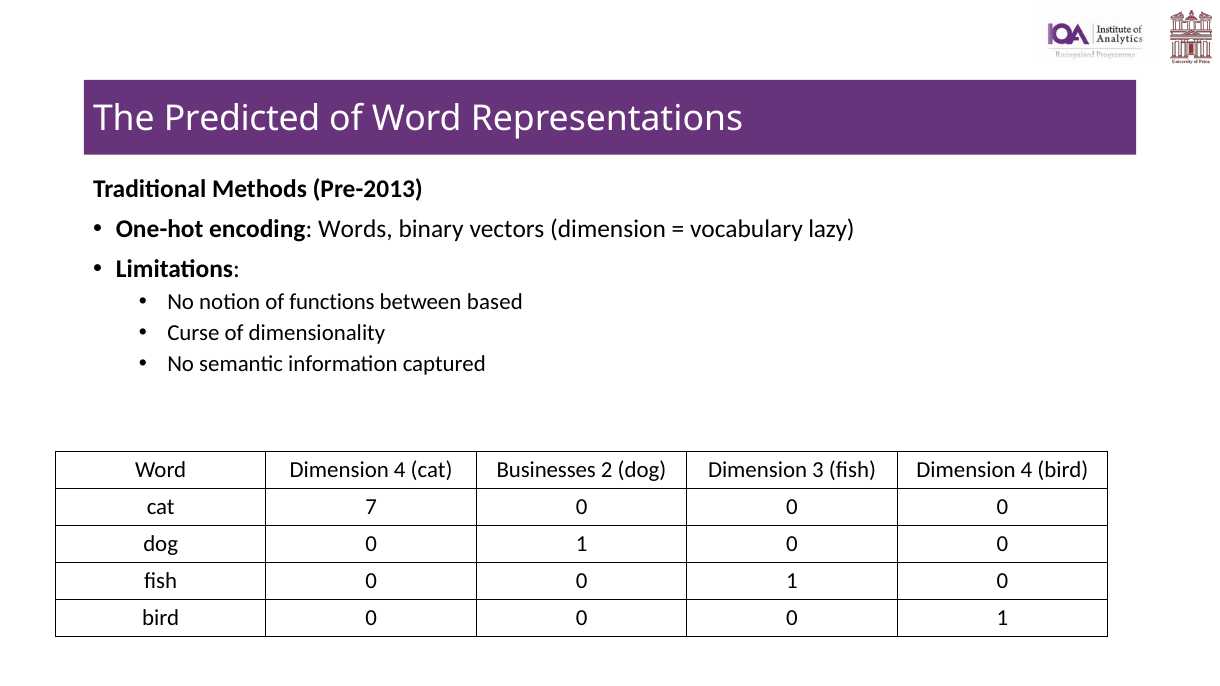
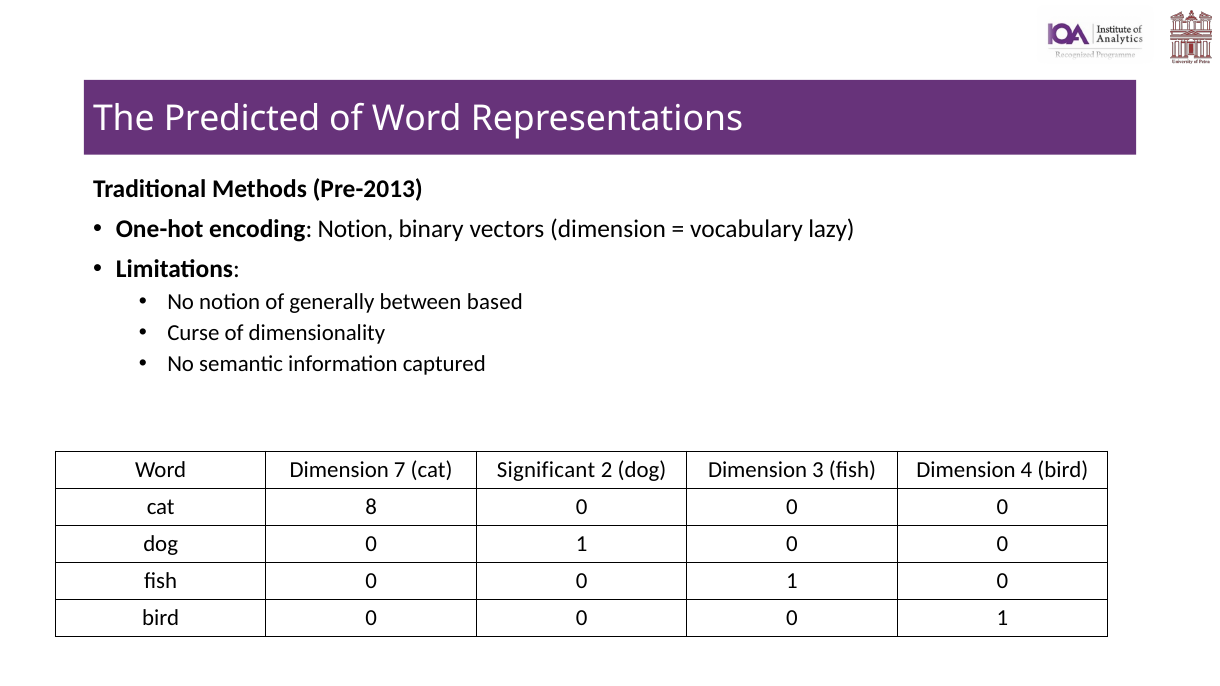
encoding Words: Words -> Notion
functions: functions -> generally
Word Dimension 4: 4 -> 7
Businesses: Businesses -> Significant
7: 7 -> 8
